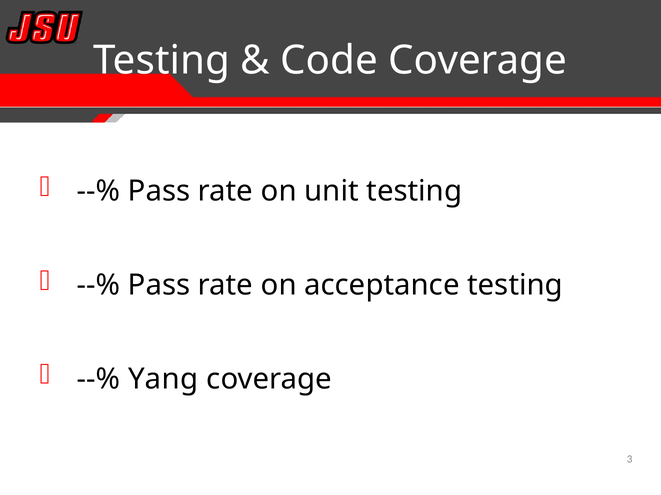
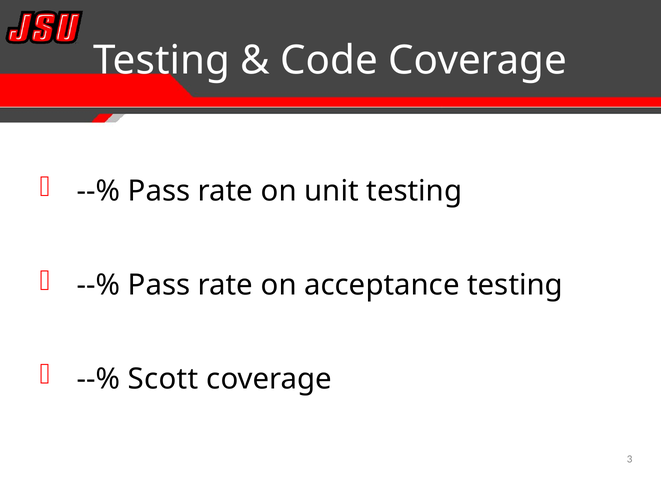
Yang: Yang -> Scott
